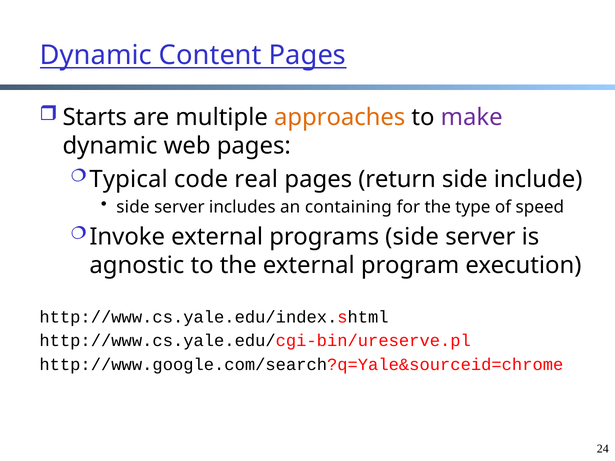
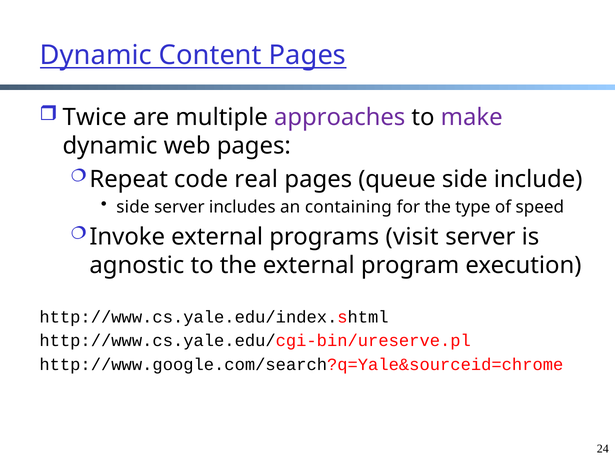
Starts: Starts -> Twice
approaches colour: orange -> purple
Typical: Typical -> Repeat
return: return -> queue
programs side: side -> visit
